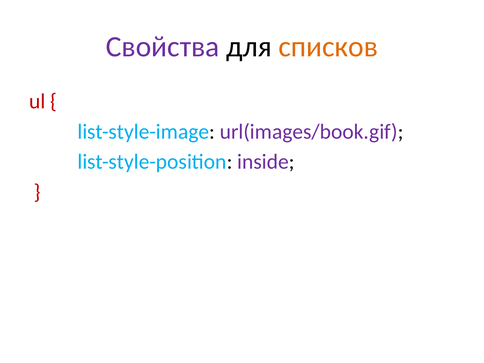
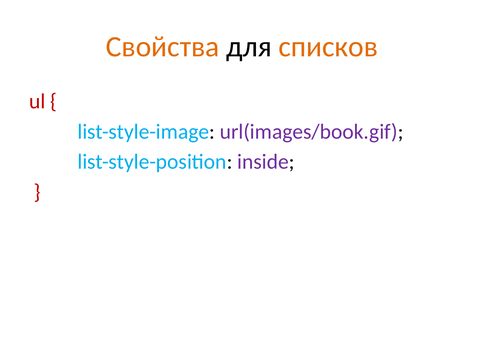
Свойства colour: purple -> orange
